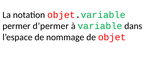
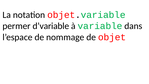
d’permer: d’permer -> d’variable
